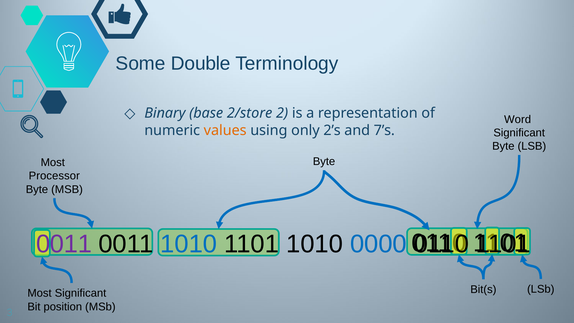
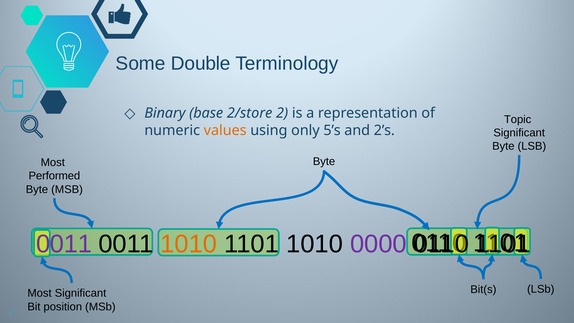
Word: Word -> Topic
2’s: 2’s -> 5’s
7’s: 7’s -> 2’s
Processor: Processor -> Performed
1010 at (189, 244) colour: blue -> orange
0000 colour: blue -> purple
